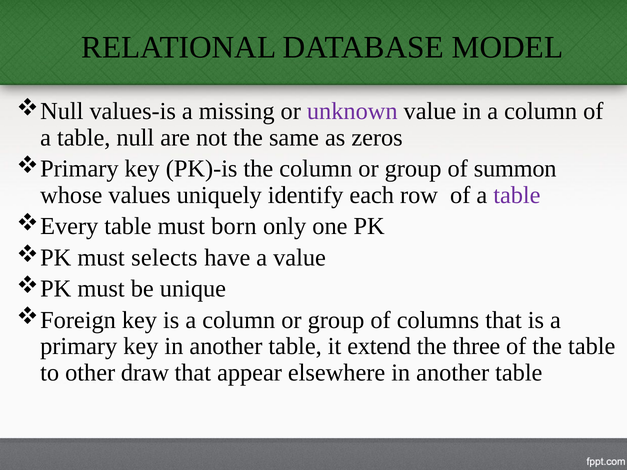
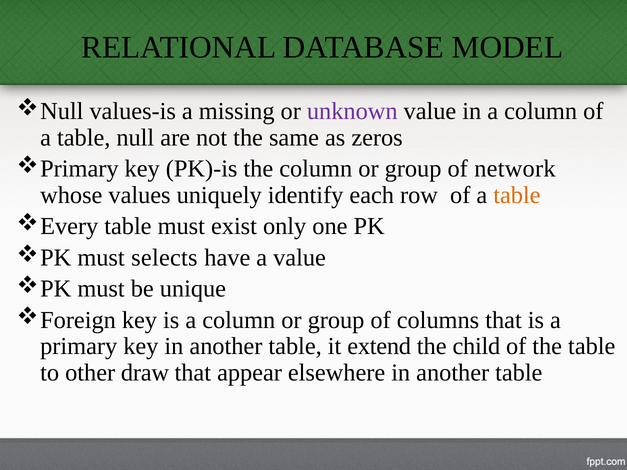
summon: summon -> network
table at (517, 195) colour: purple -> orange
born: born -> exist
three: three -> child
